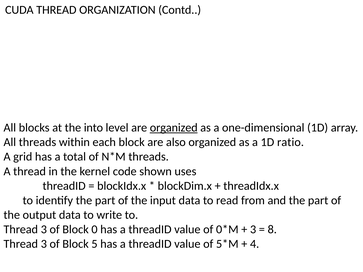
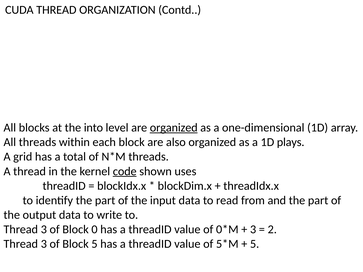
ratio: ratio -> plays
code underline: none -> present
8: 8 -> 2
4 at (255, 244): 4 -> 5
